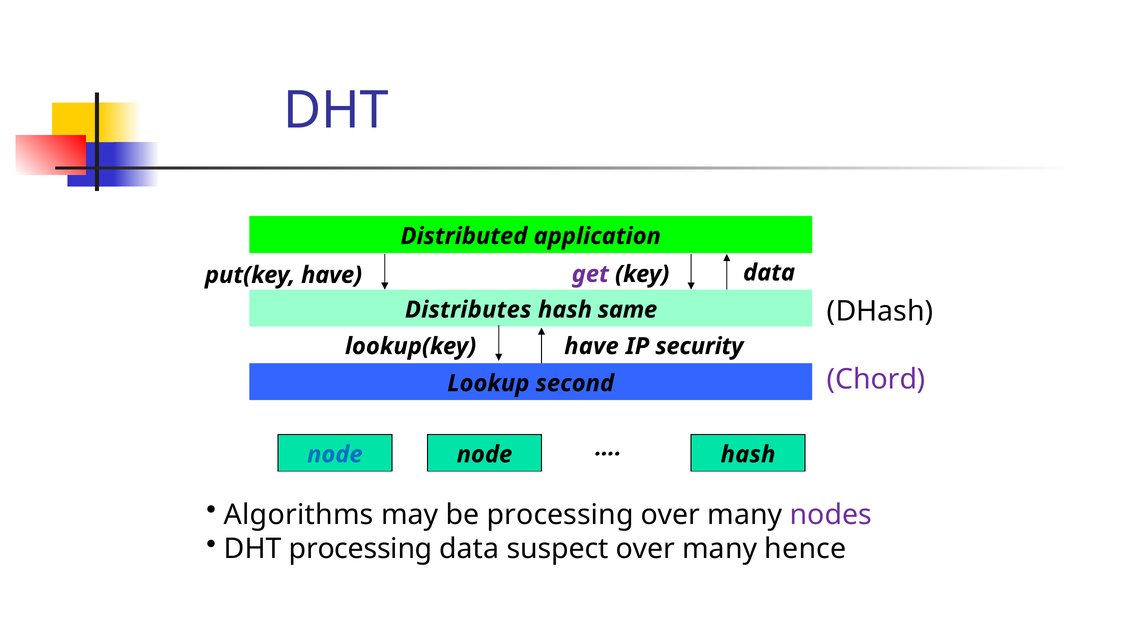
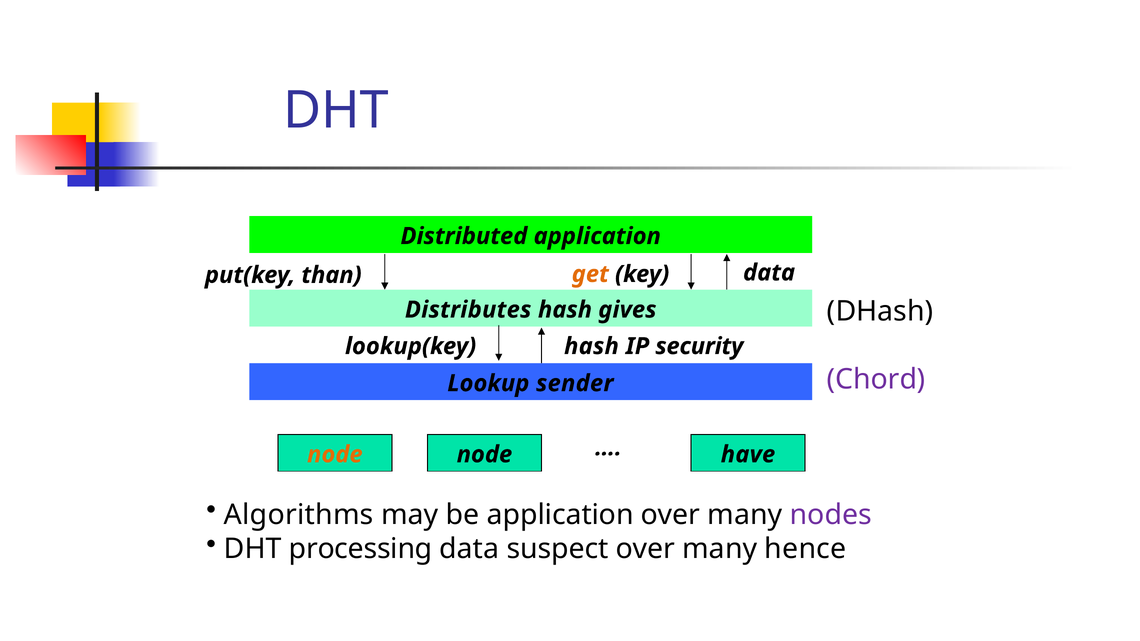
get colour: purple -> orange
put(key have: have -> than
same: same -> gives
lookup(key have: have -> hash
second: second -> sender
node at (335, 455) colour: blue -> orange
node hash: hash -> have
be processing: processing -> application
